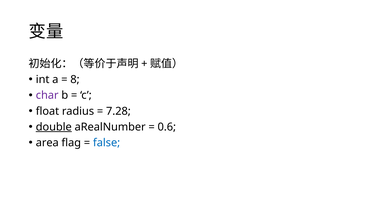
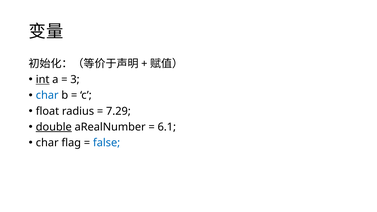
int underline: none -> present
8: 8 -> 3
char at (47, 95) colour: purple -> blue
7.28: 7.28 -> 7.29
0.6: 0.6 -> 6.1
area at (47, 143): area -> char
